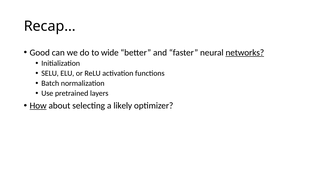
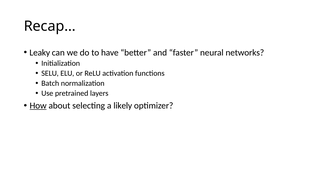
Good: Good -> Leaky
wide: wide -> have
networks underline: present -> none
